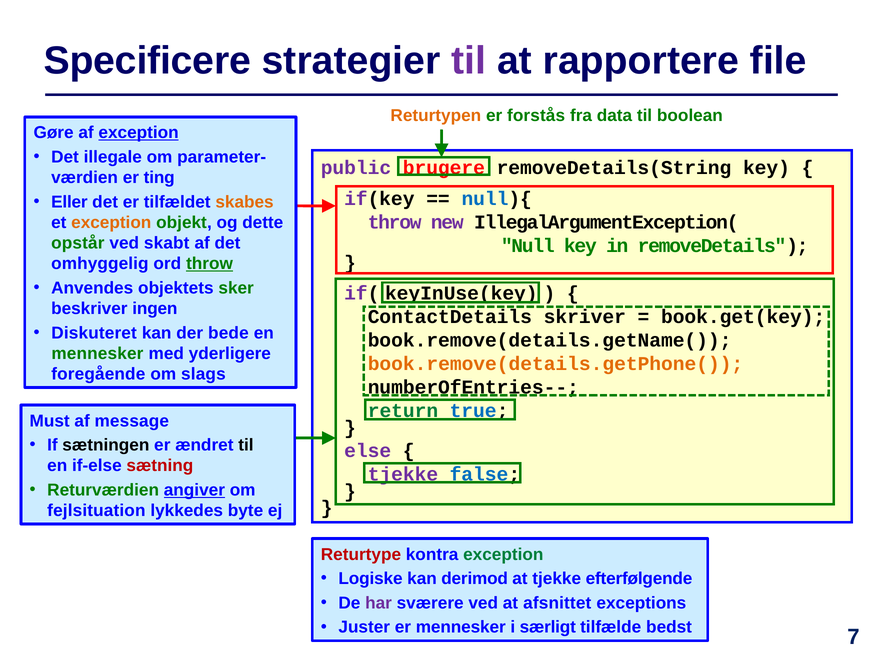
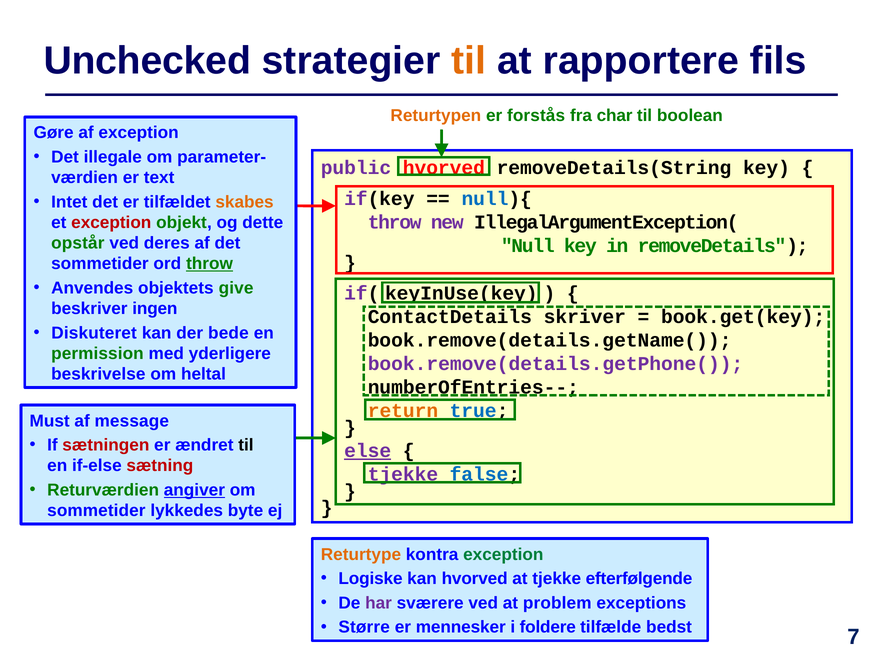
Specificere: Specificere -> Unchecked
til at (469, 61) colour: purple -> orange
file: file -> fils
data: data -> char
exception at (139, 133) underline: present -> none
public brugere: brugere -> hvorved
ting: ting -> text
Eller: Eller -> Intet
exception at (111, 223) colour: orange -> red
skabt: skabt -> deres
omhyggelig at (100, 264): omhyggelig -> sommetider
sker: sker -> give
mennesker at (97, 354): mennesker -> permission
book.remove(details.getPhone( colour: orange -> purple
foregående: foregående -> beskrivelse
slags: slags -> heltal
return colour: green -> orange
sætningen colour: black -> red
else underline: none -> present
fejlsituation at (96, 511): fejlsituation -> sommetider
Returtype colour: red -> orange
kan derimod: derimod -> hvorved
afsnittet: afsnittet -> problem
Juster: Juster -> Større
særligt: særligt -> foldere
